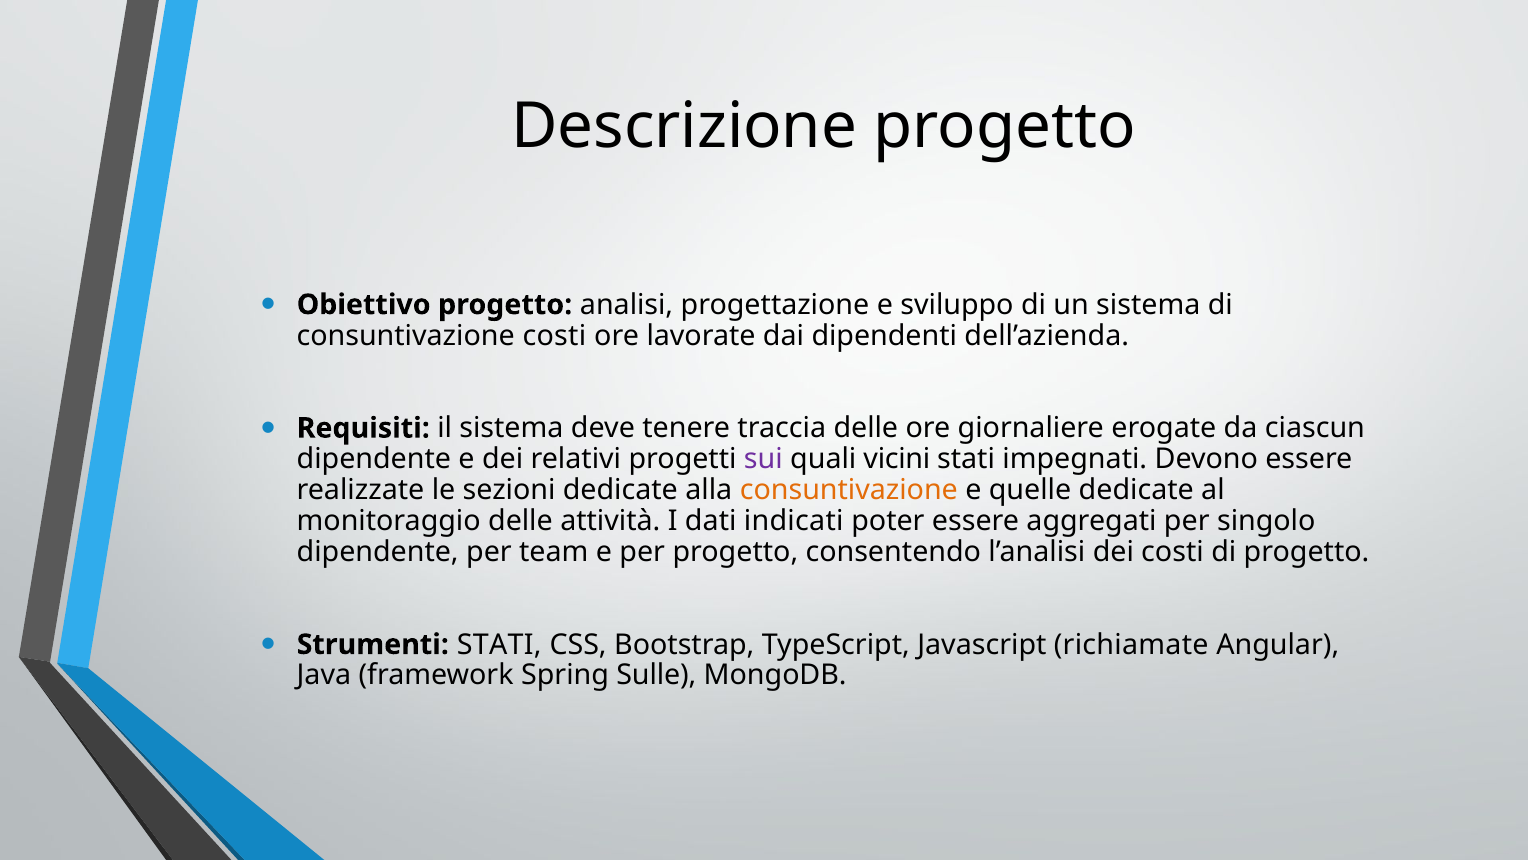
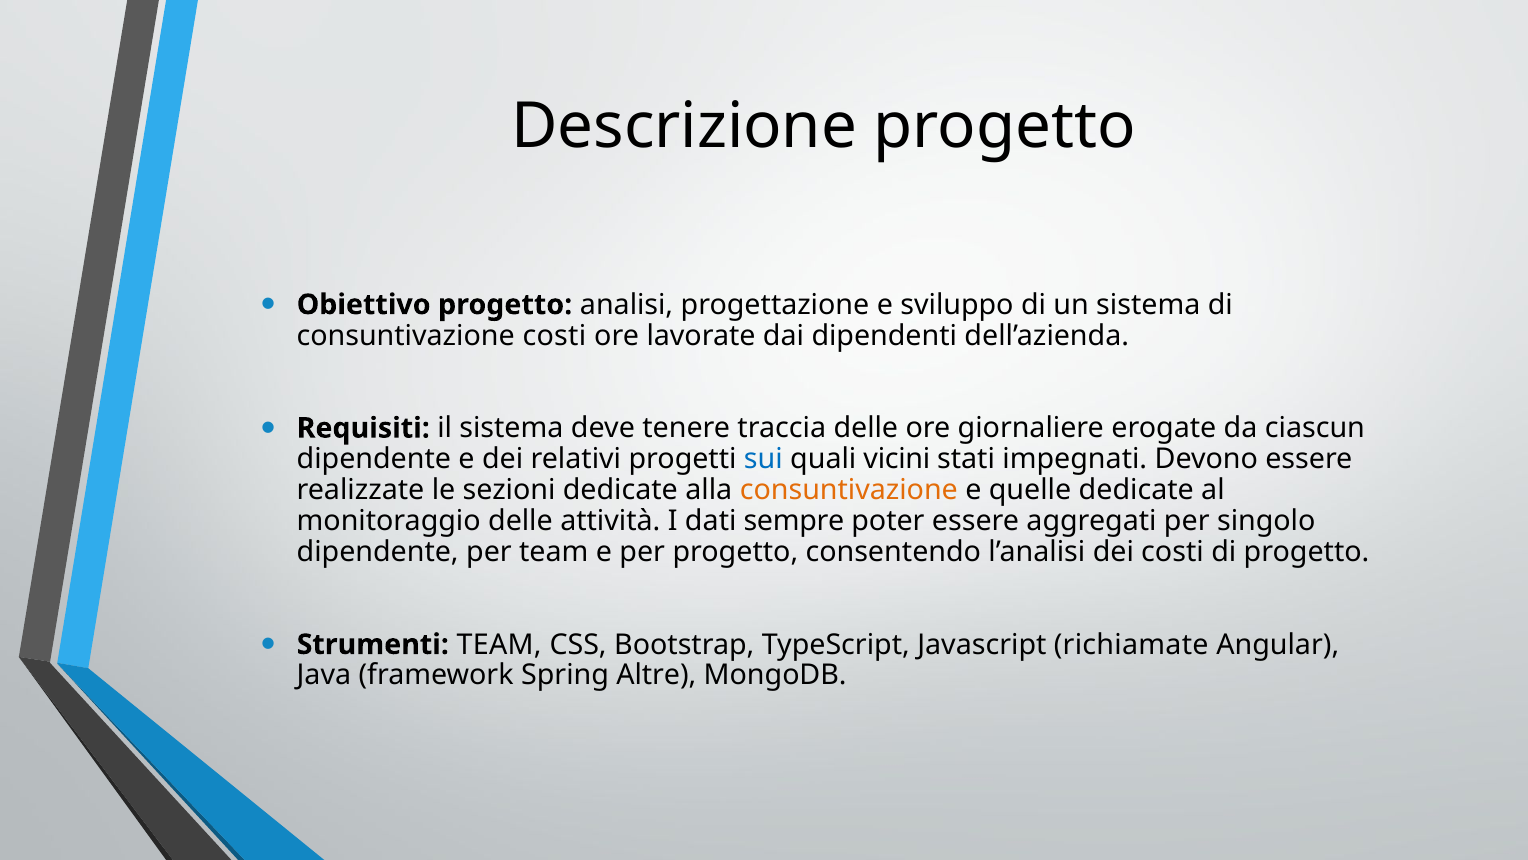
sui colour: purple -> blue
indicati: indicati -> sempre
Strumenti STATI: STATI -> TEAM
Sulle: Sulle -> Altre
